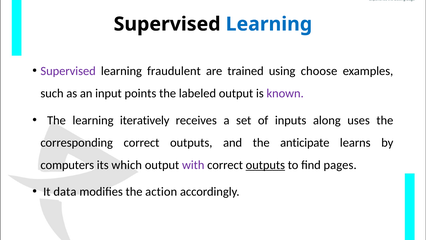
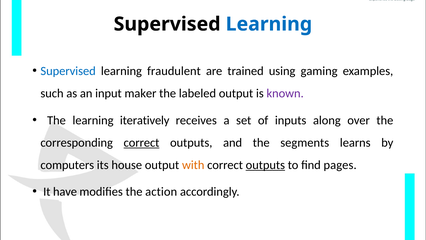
Supervised at (68, 71) colour: purple -> blue
choose: choose -> gaming
points: points -> maker
uses: uses -> over
correct at (142, 142) underline: none -> present
anticipate: anticipate -> segments
which: which -> house
with colour: purple -> orange
data: data -> have
